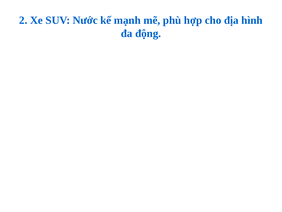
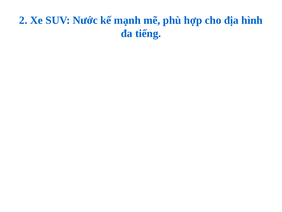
động: động -> tiếng
